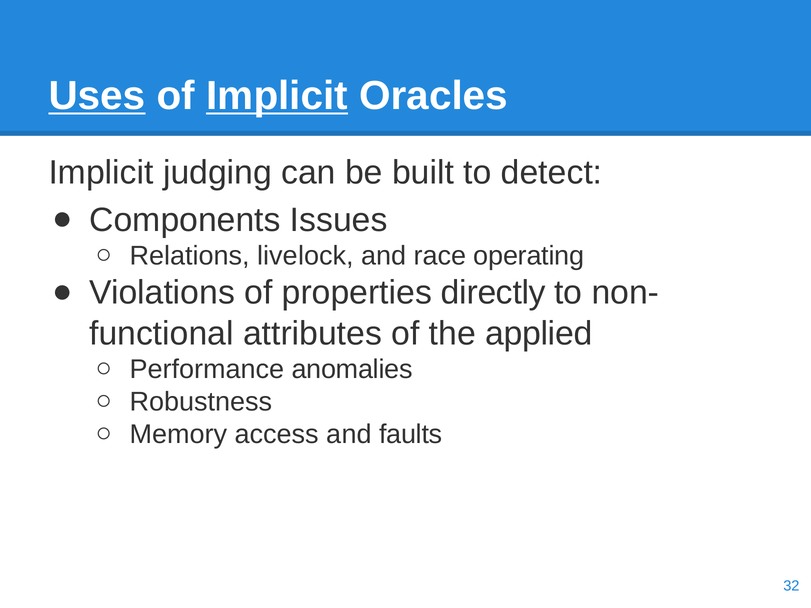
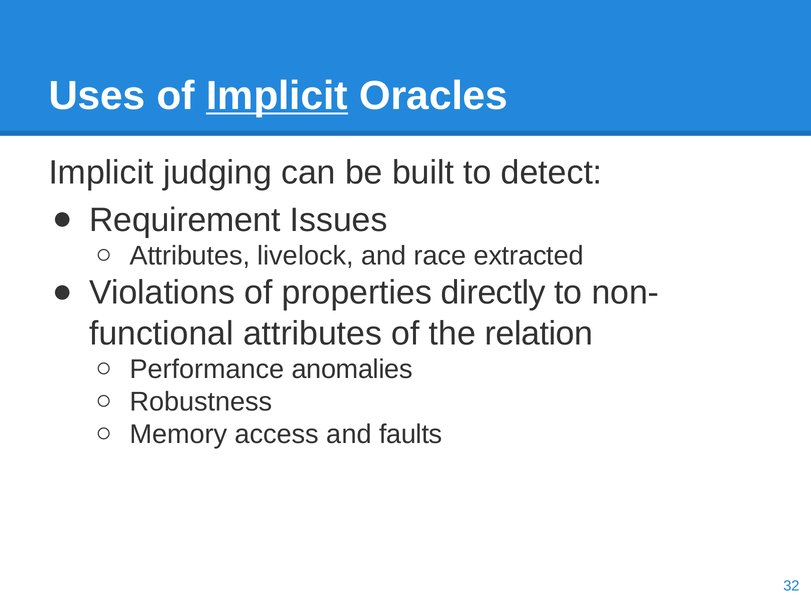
Uses underline: present -> none
Components: Components -> Requirement
Relations at (190, 256): Relations -> Attributes
operating: operating -> extracted
applied: applied -> relation
